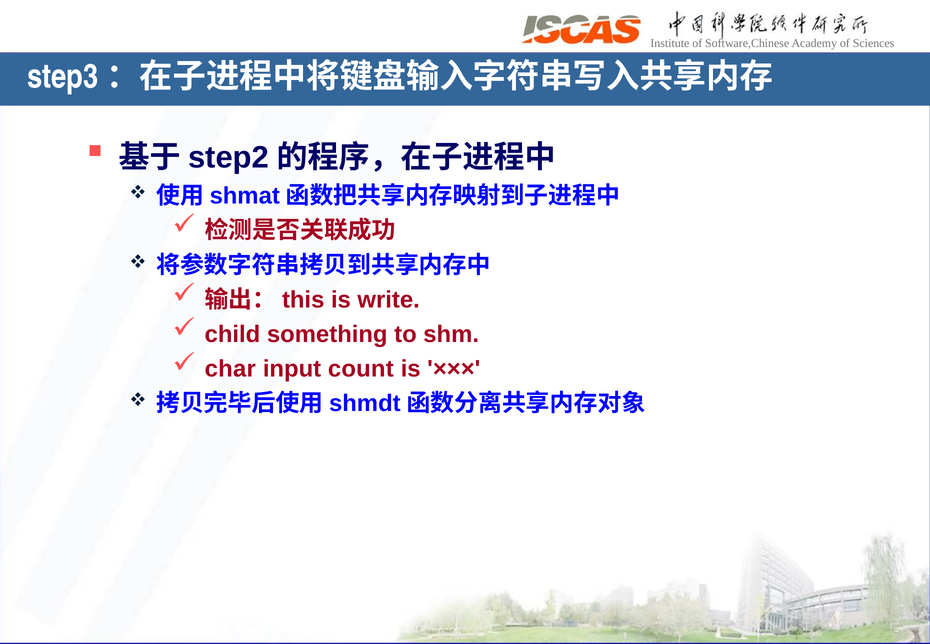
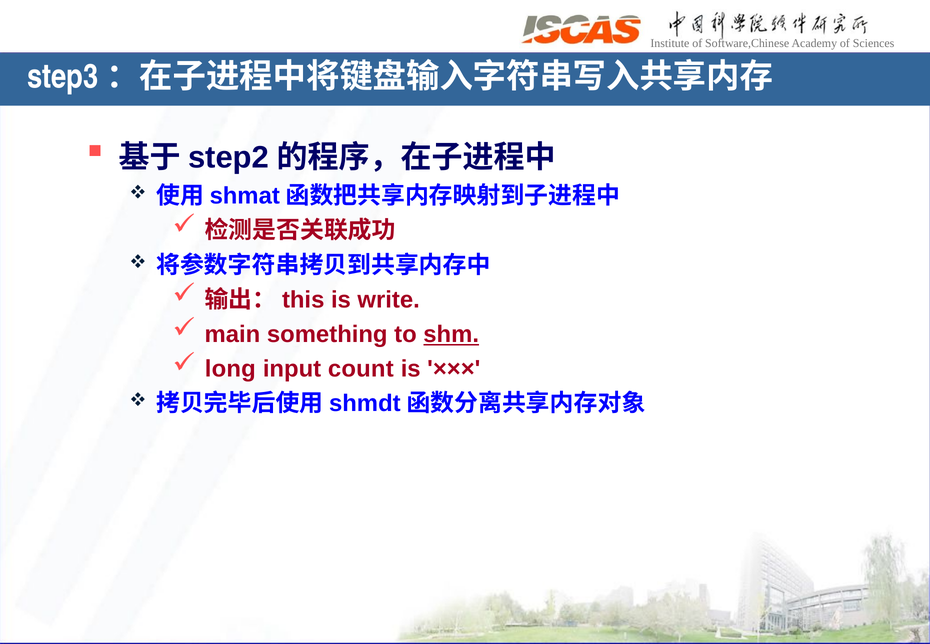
child: child -> main
shm underline: none -> present
char: char -> long
